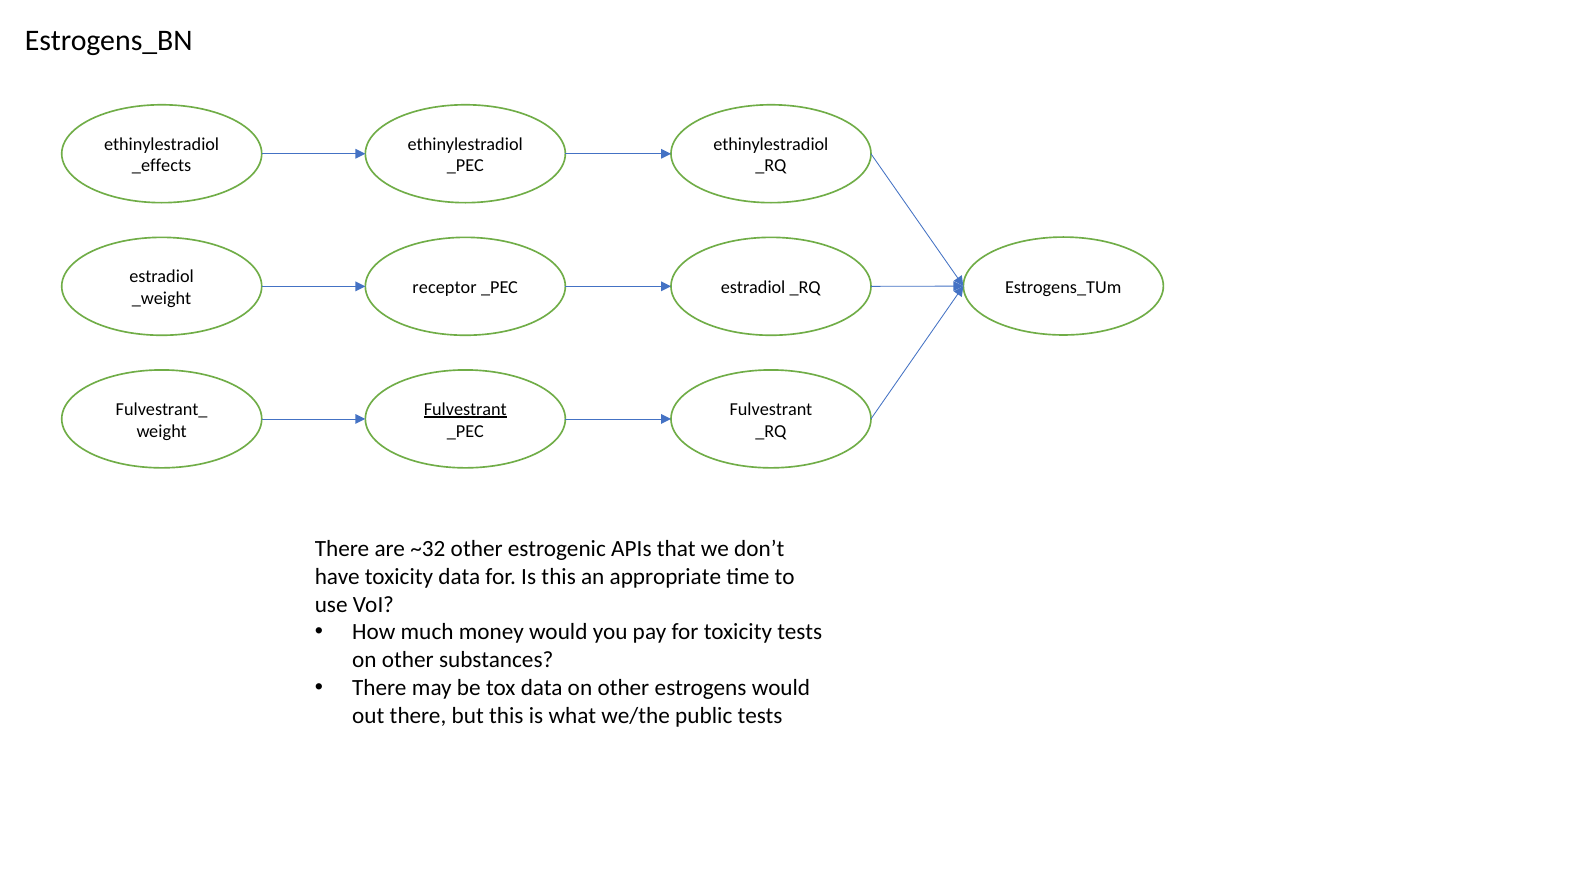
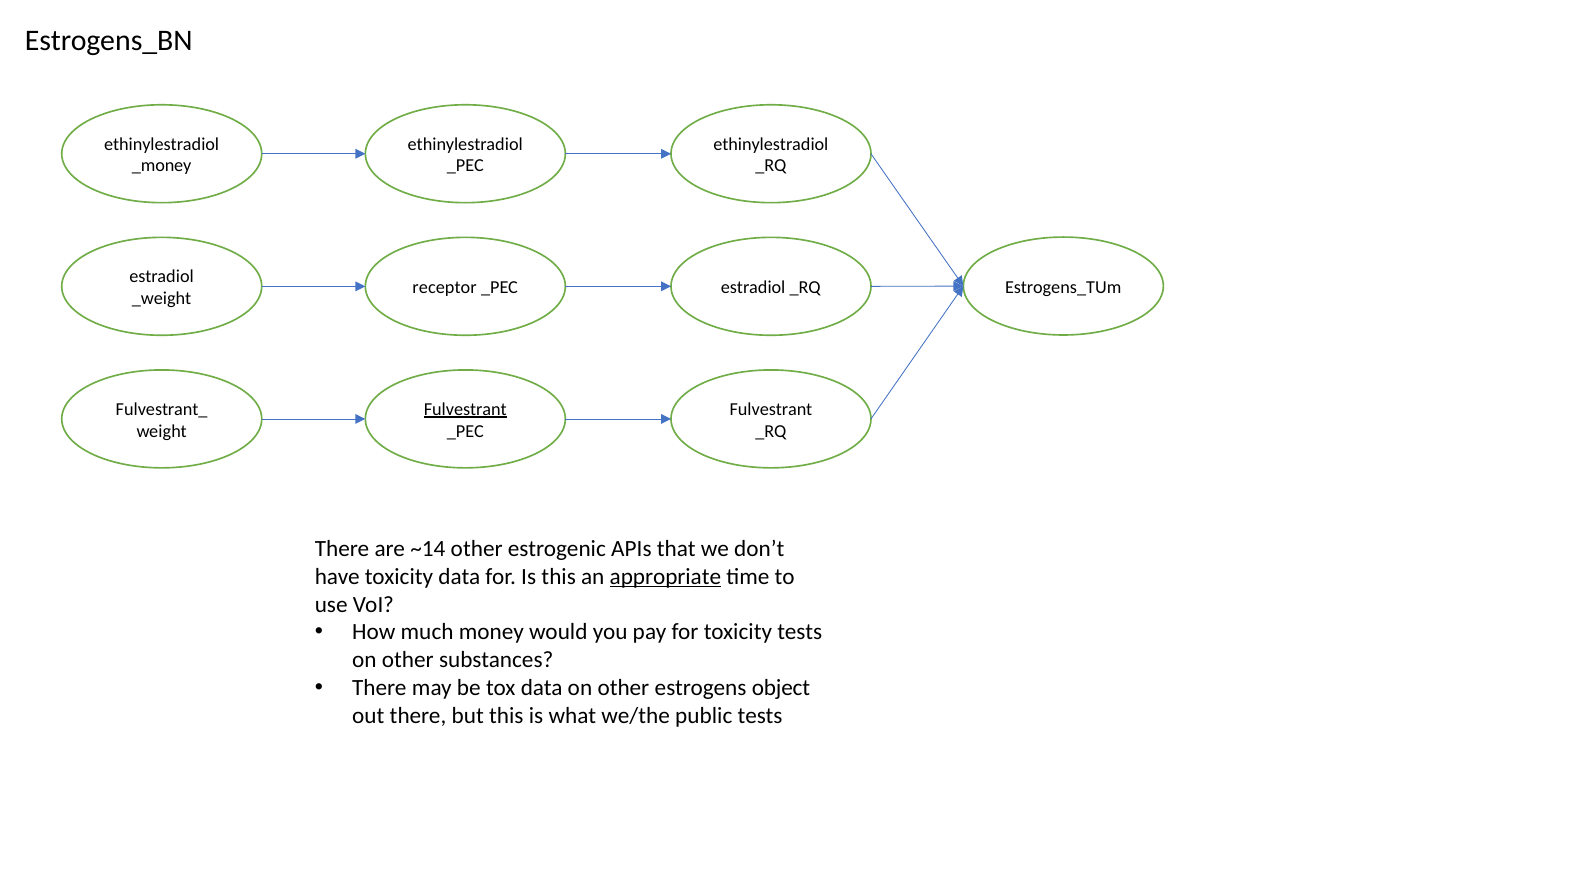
_effects: _effects -> _money
~32: ~32 -> ~14
appropriate underline: none -> present
estrogens would: would -> object
